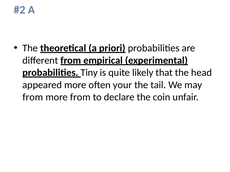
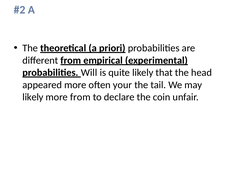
Tiny: Tiny -> Will
from at (33, 97): from -> likely
